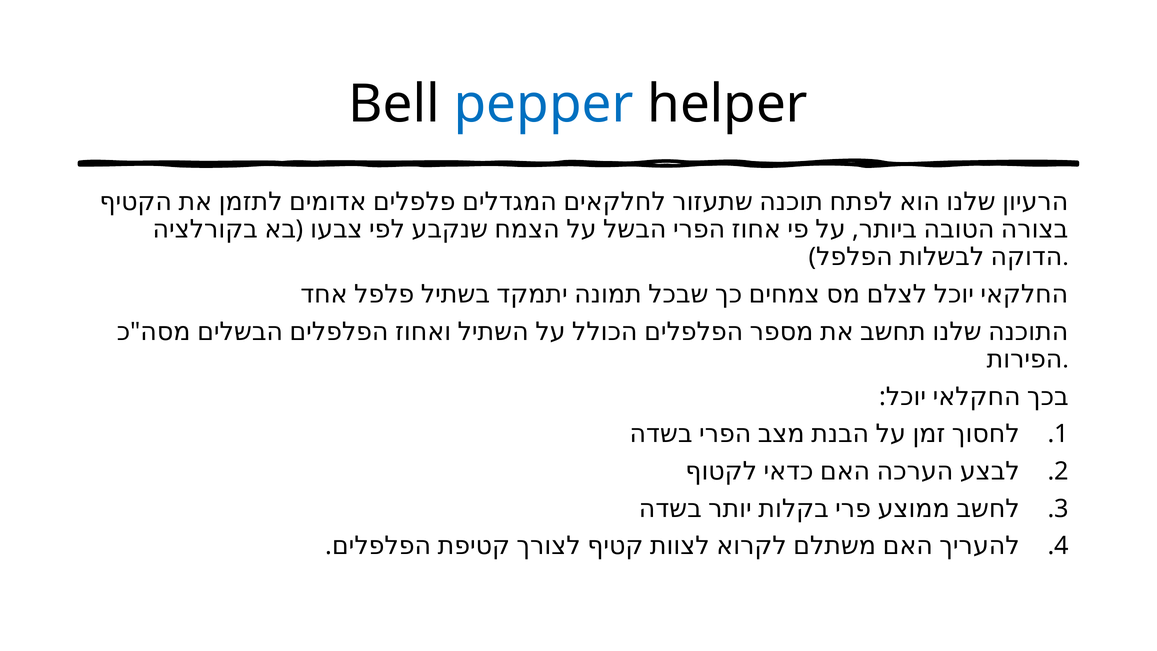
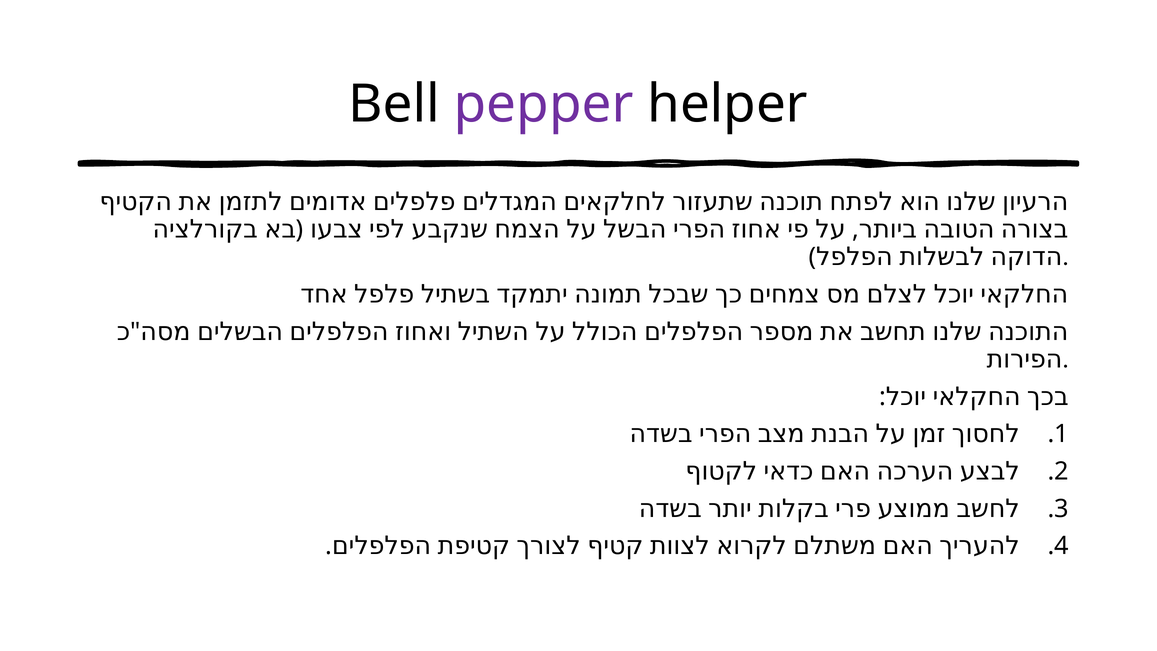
pepper colour: blue -> purple
